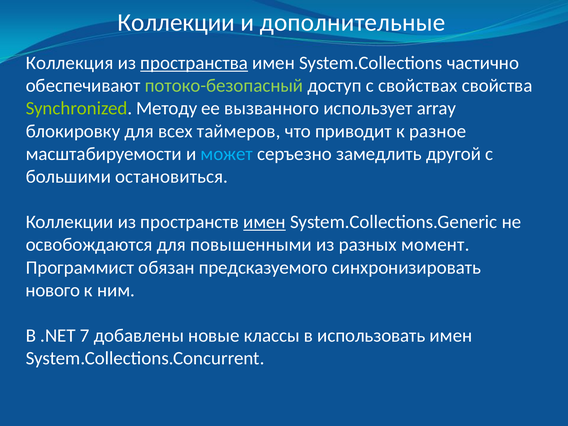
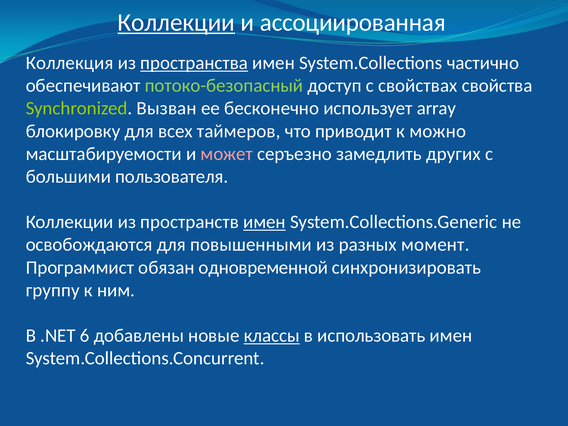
Коллекции at (176, 22) underline: none -> present
дополнительные: дополнительные -> ассоциированная
Методу: Методу -> Вызван
вызванного: вызванного -> бесконечно
разное: разное -> можно
может colour: light blue -> pink
другой: другой -> других
остановиться: остановиться -> пользователя
предсказуемого: предсказуемого -> одновременной
нового: нового -> группу
7: 7 -> 6
классы underline: none -> present
